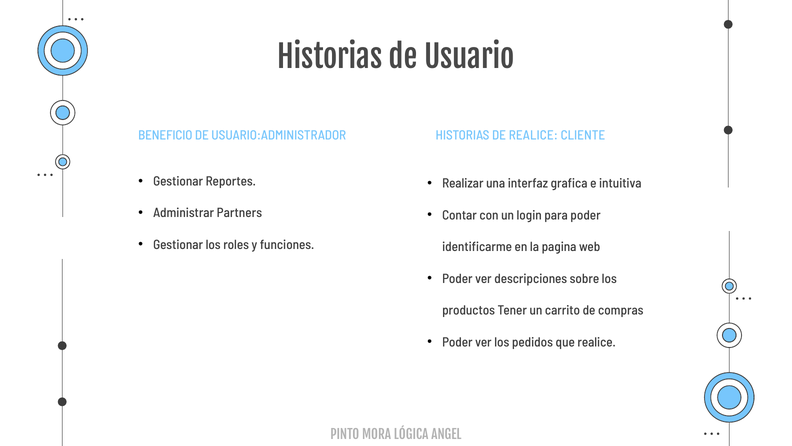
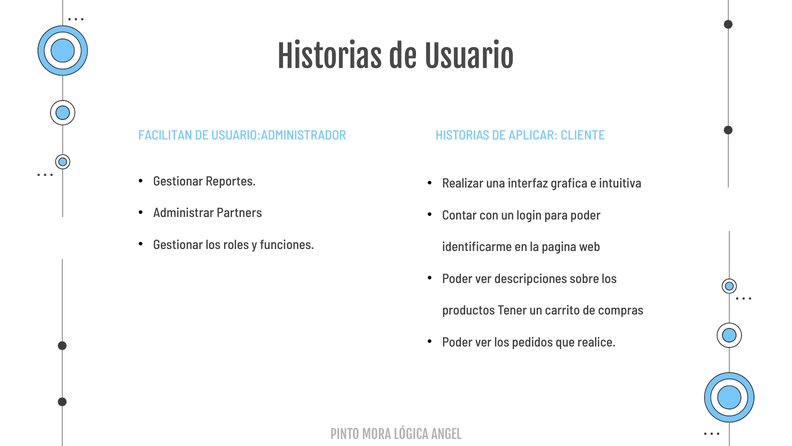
BENEFICIO: BENEFICIO -> FACILITAN
DE REALICE: REALICE -> APLICAR
